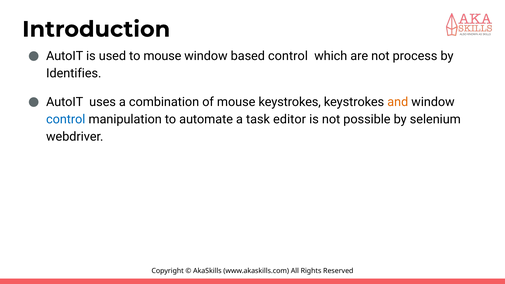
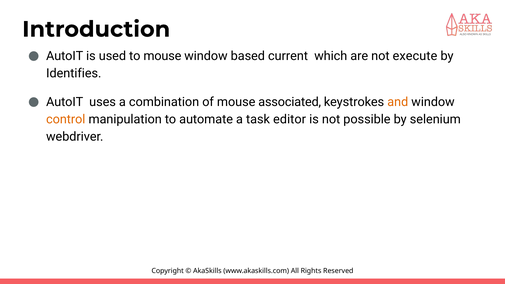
based control: control -> current
process: process -> execute
mouse keystrokes: keystrokes -> associated
control at (66, 119) colour: blue -> orange
